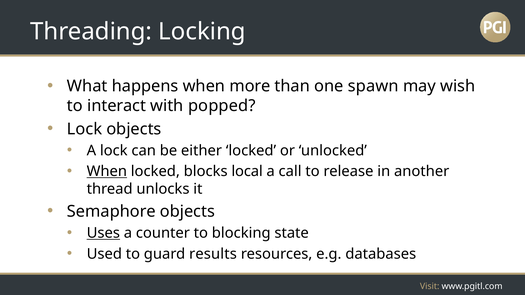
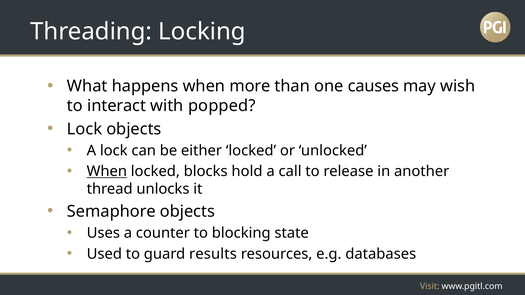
spawn: spawn -> causes
local: local -> hold
Uses underline: present -> none
